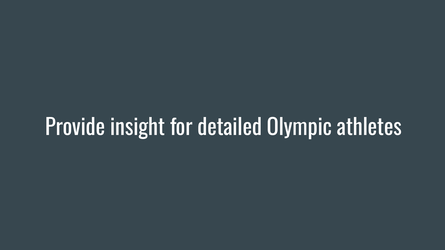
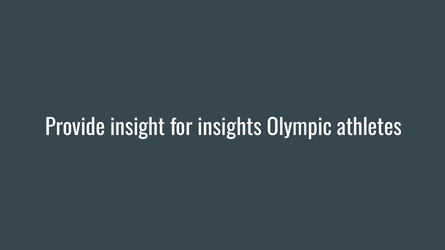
detailed: detailed -> insights
